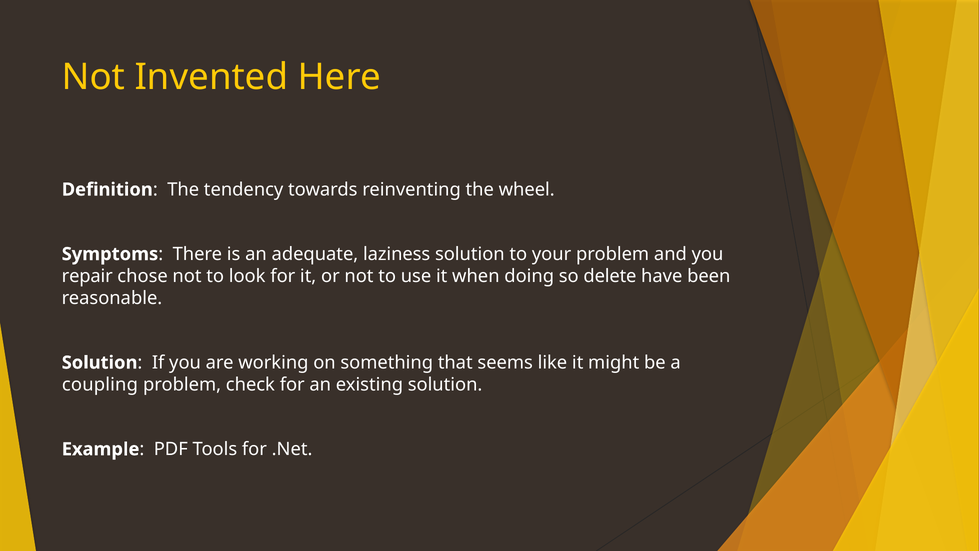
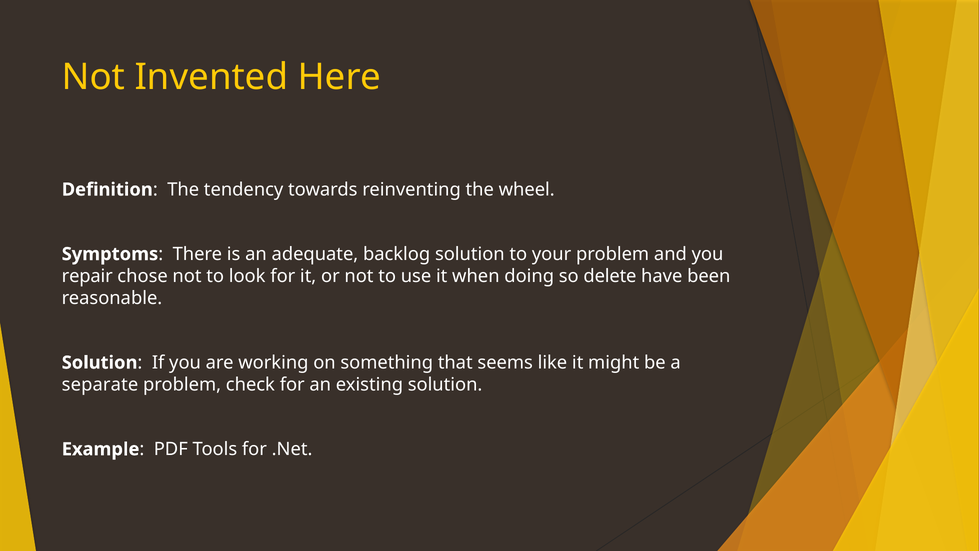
laziness: laziness -> backlog
coupling: coupling -> separate
